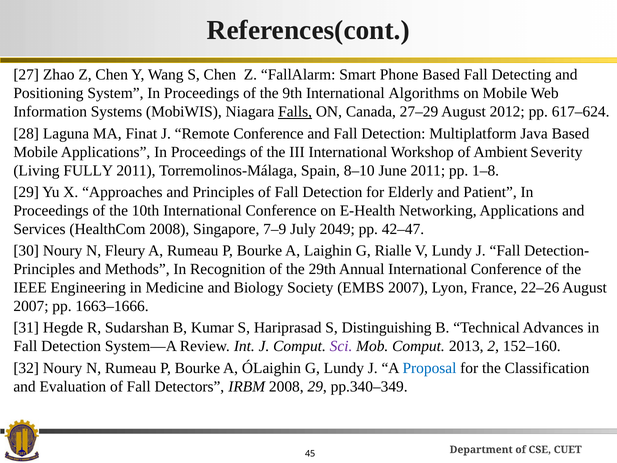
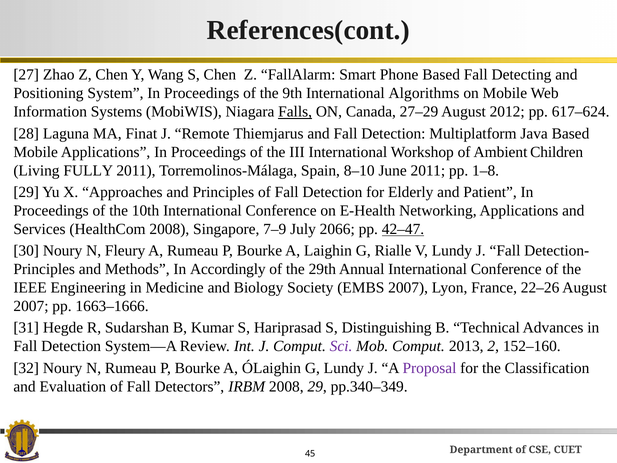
Remote Conference: Conference -> Thiemjarus
Severity: Severity -> Children
2049: 2049 -> 2066
42–47 underline: none -> present
Recognition: Recognition -> Accordingly
Proposal colour: blue -> purple
